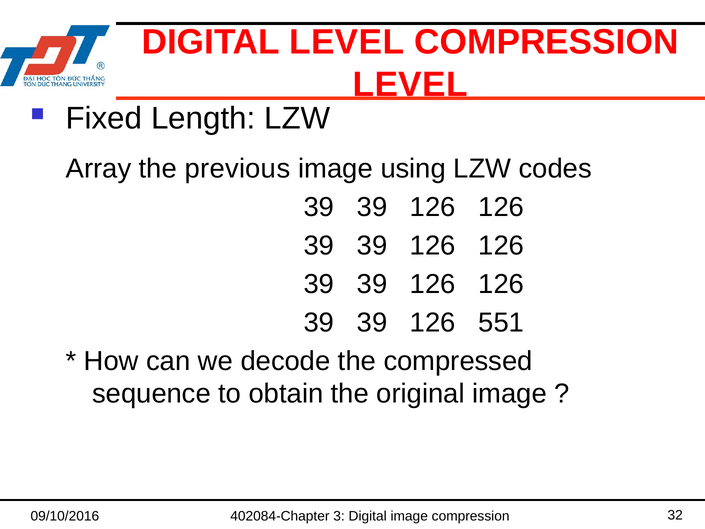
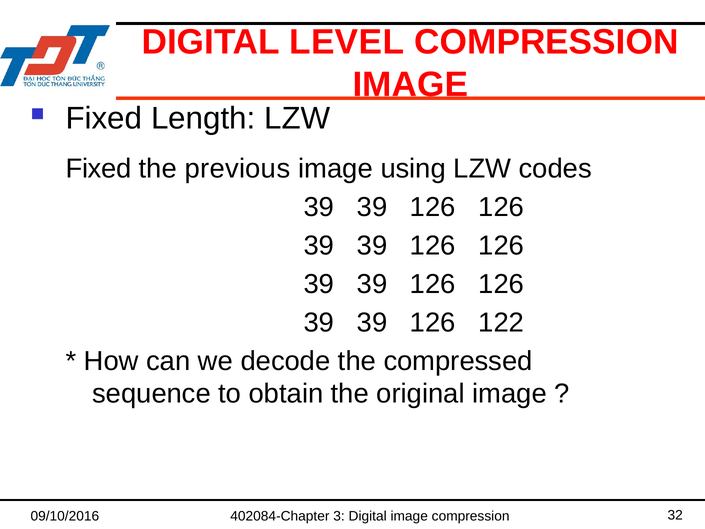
LEVEL at (410, 84): LEVEL -> IMAGE
Array at (99, 169): Array -> Fixed
551: 551 -> 122
